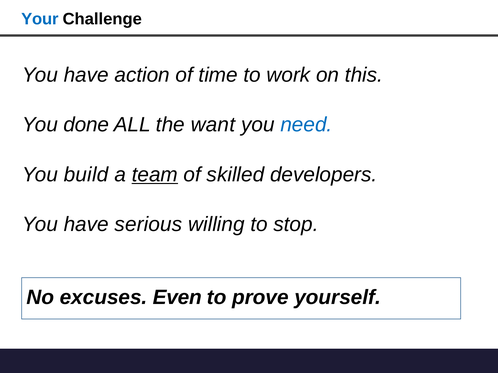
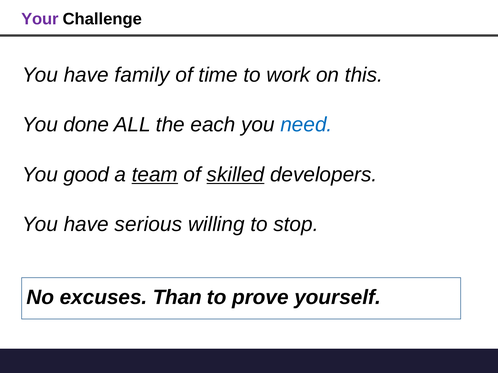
Your colour: blue -> purple
action: action -> family
want: want -> each
build: build -> good
skilled underline: none -> present
Even: Even -> Than
